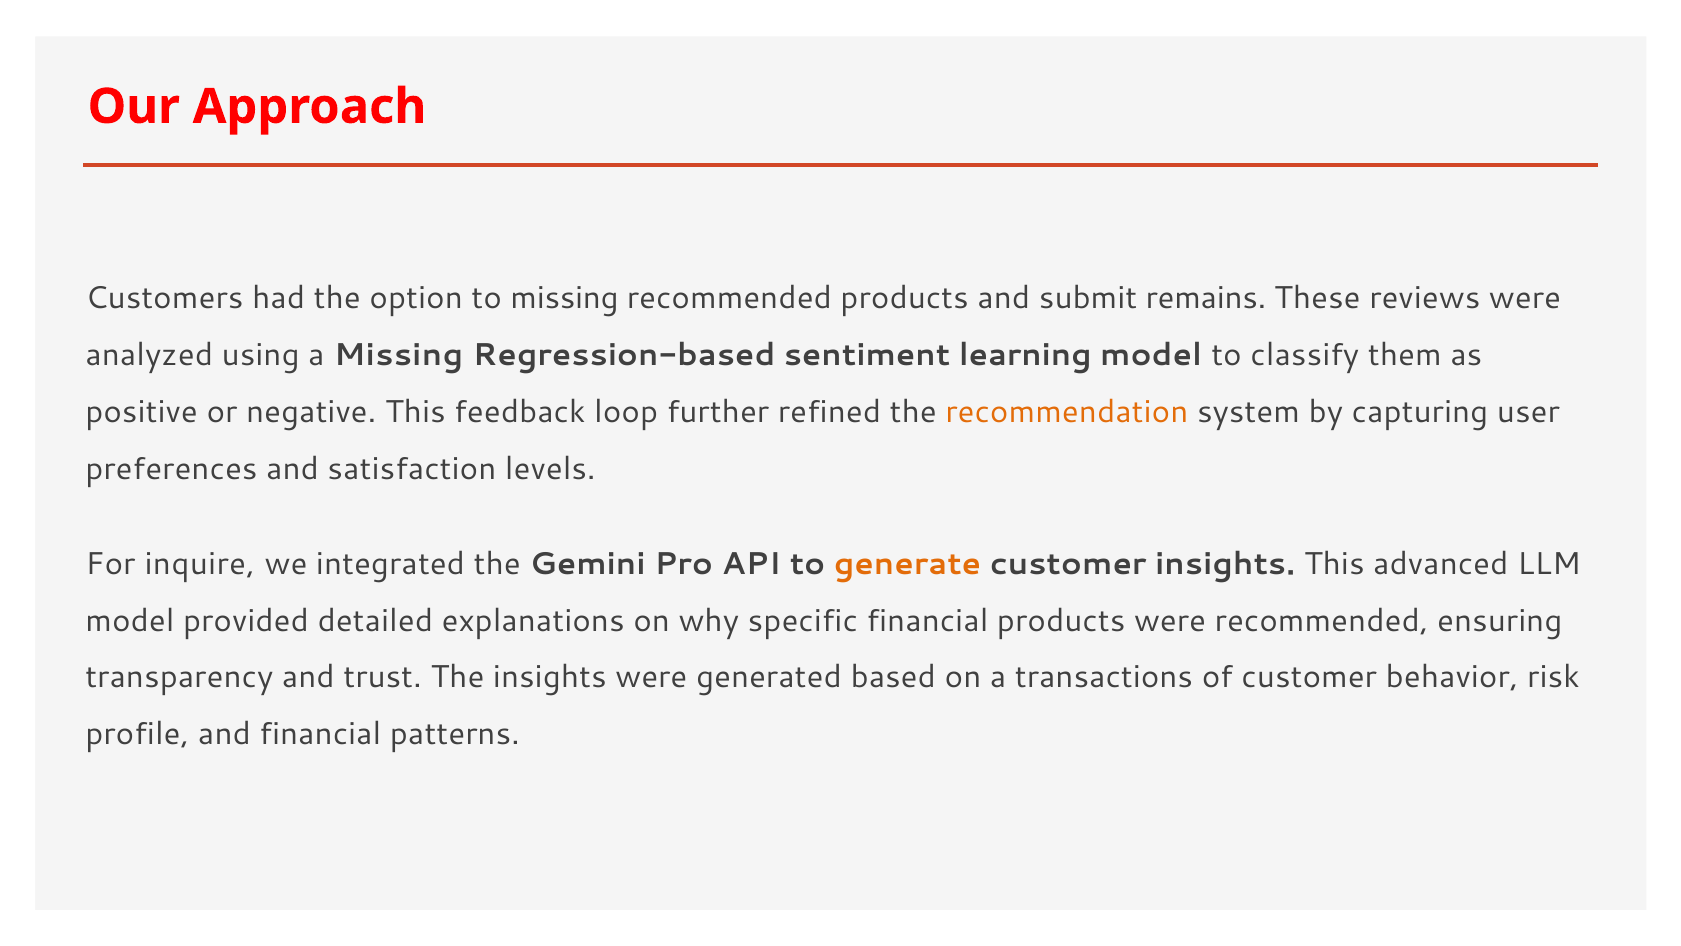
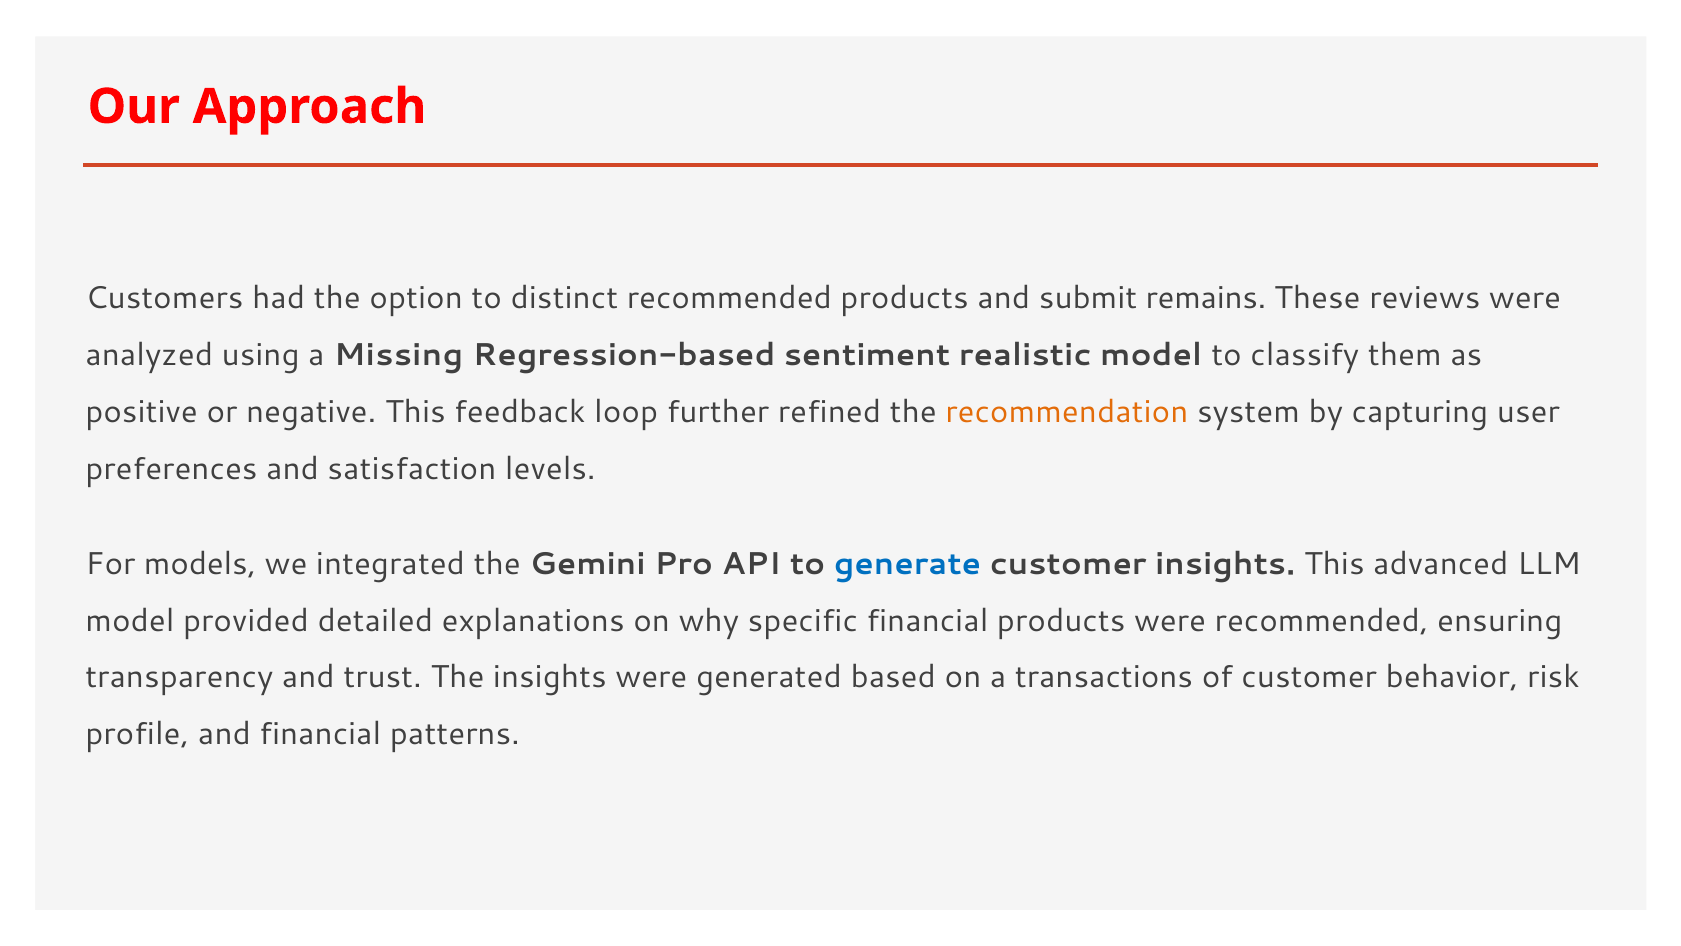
to missing: missing -> distinct
learning: learning -> realistic
inquire: inquire -> models
generate colour: orange -> blue
